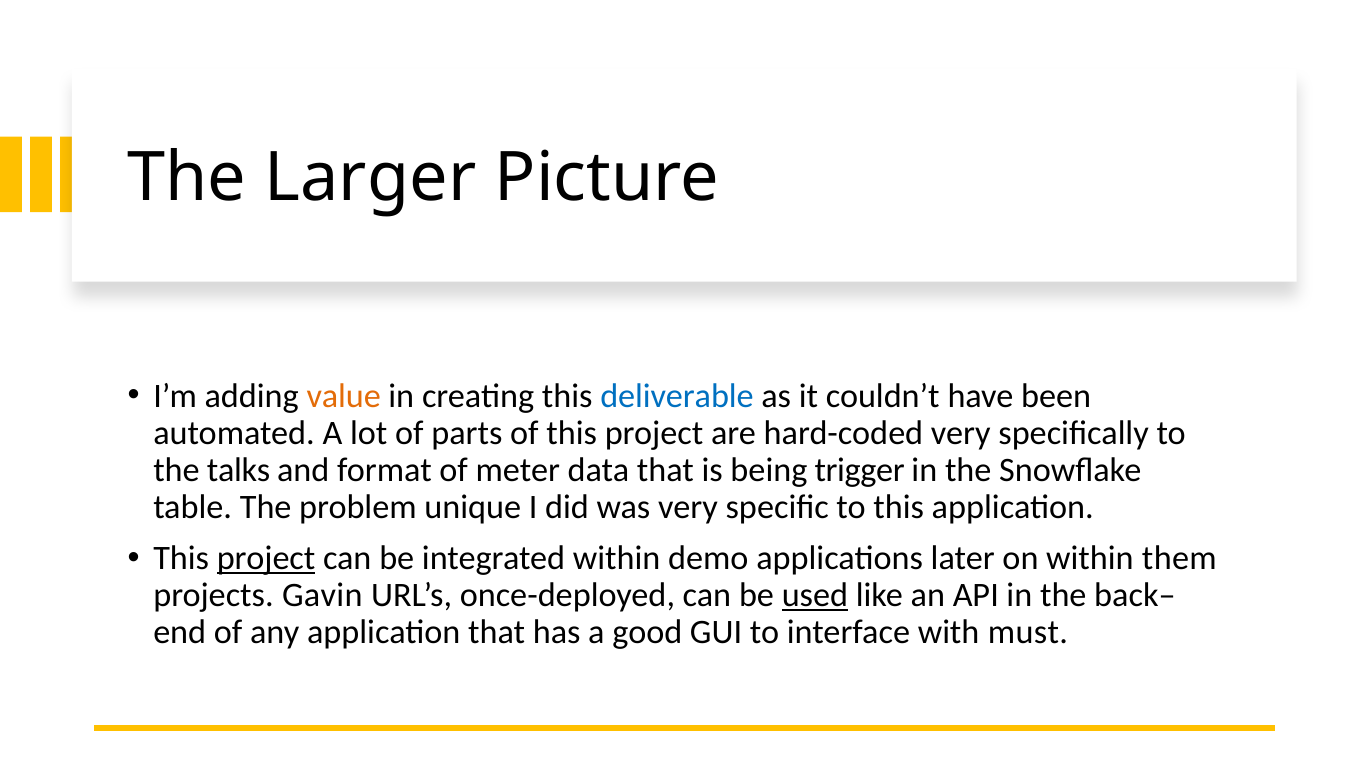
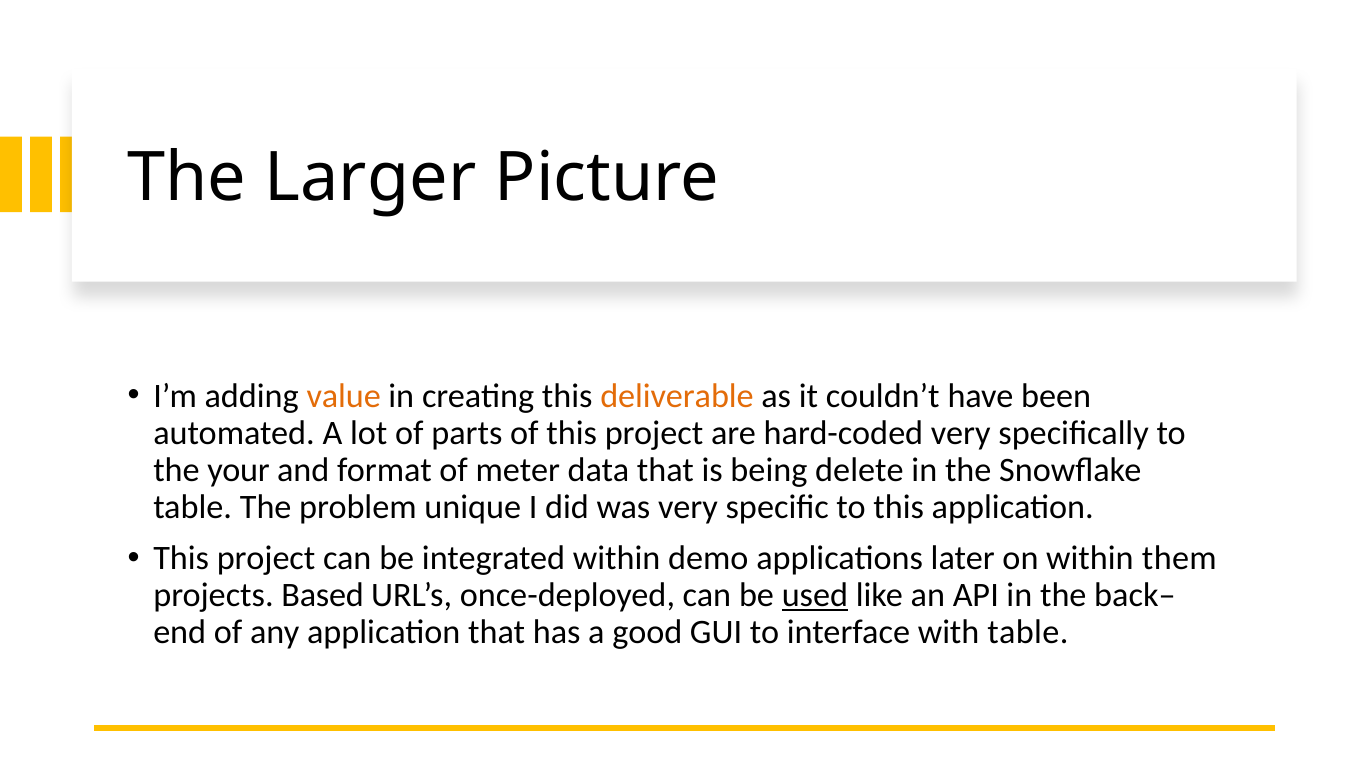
deliverable colour: blue -> orange
talks: talks -> your
trigger: trigger -> delete
project at (266, 558) underline: present -> none
Gavin: Gavin -> Based
with must: must -> table
